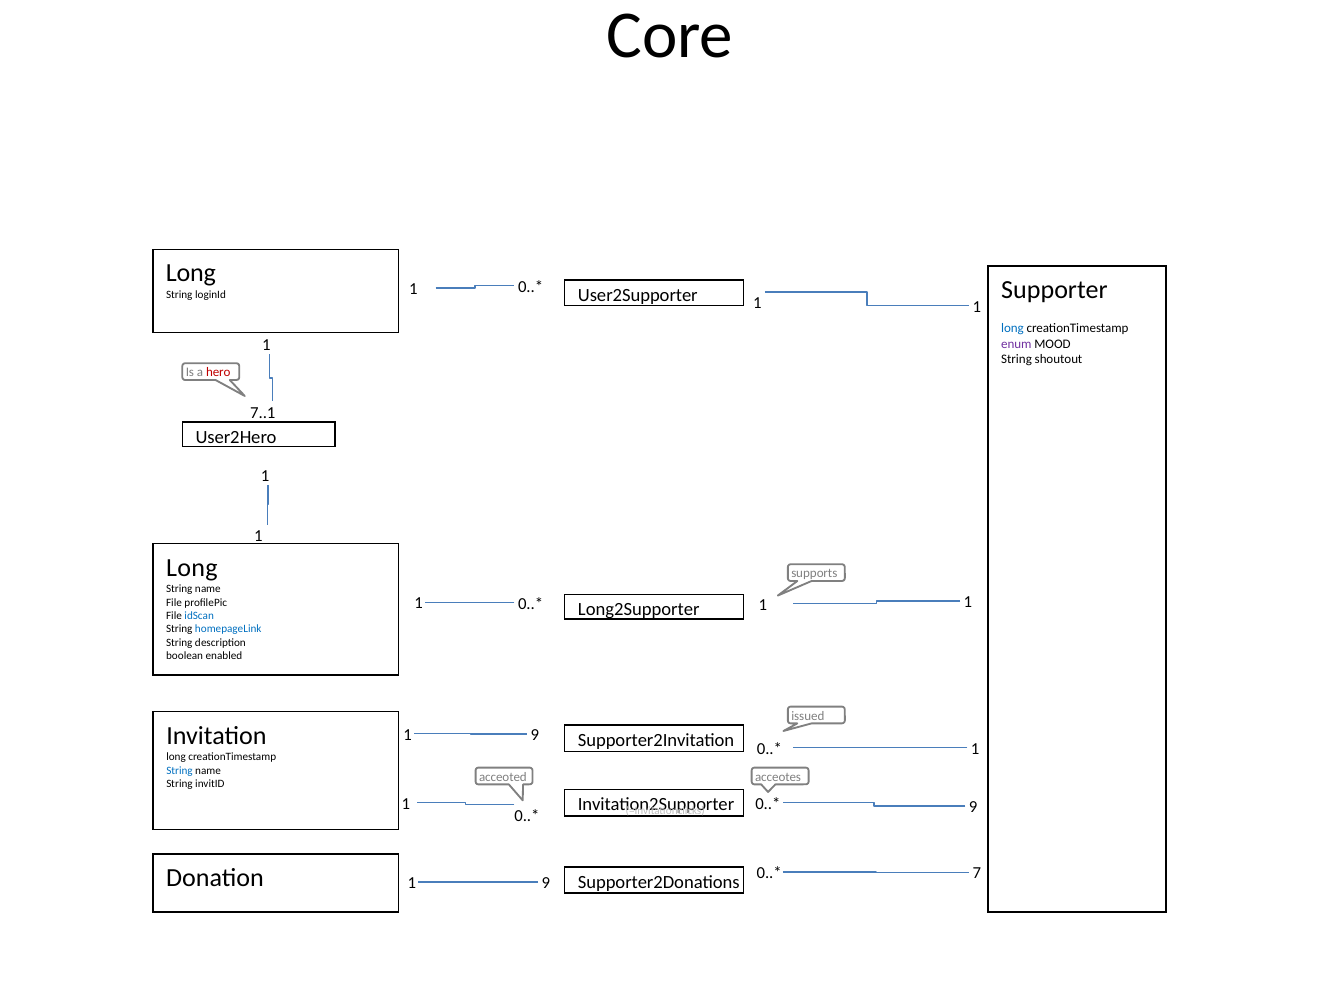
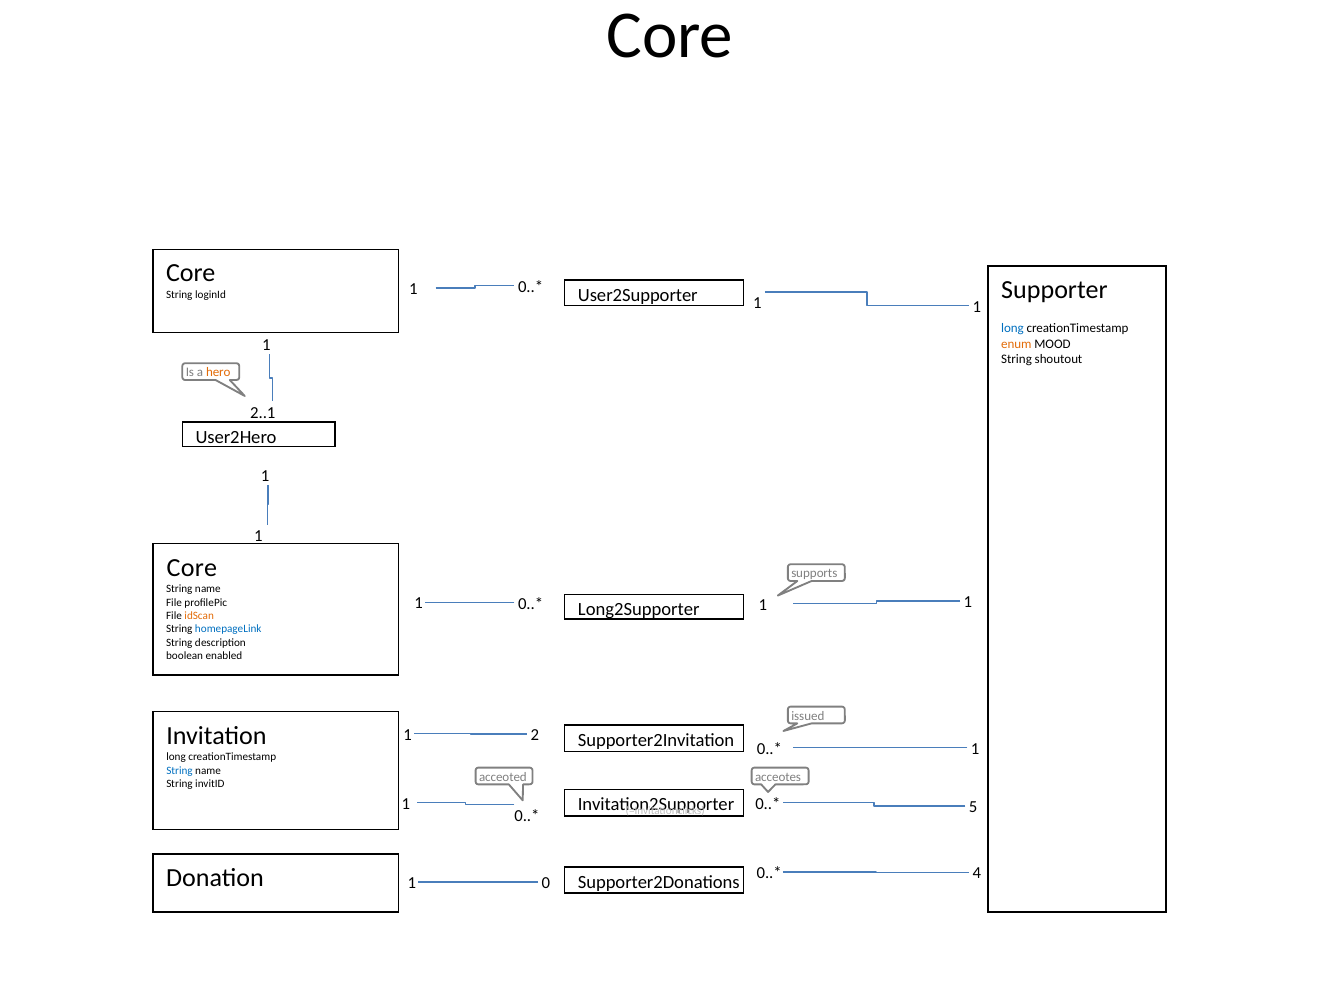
Long at (191, 273): Long -> Core
enum colour: purple -> orange
hero colour: red -> orange
7..1: 7..1 -> 2..1
Long at (192, 568): Long -> Core
idScan colour: blue -> orange
9 at (535, 735): 9 -> 2
9 at (973, 807): 9 -> 5
7: 7 -> 4
9 at (546, 883): 9 -> 0
